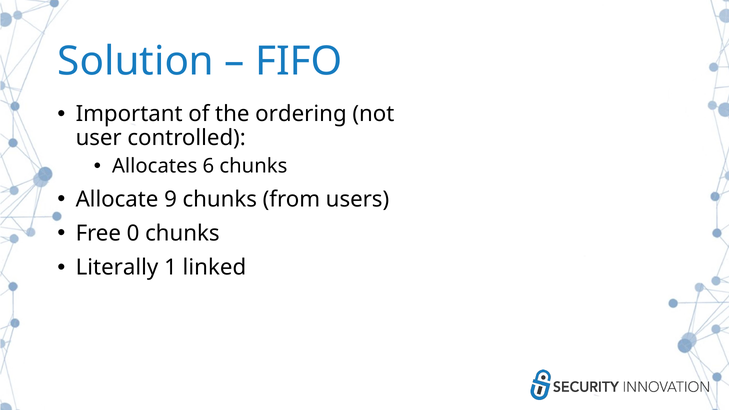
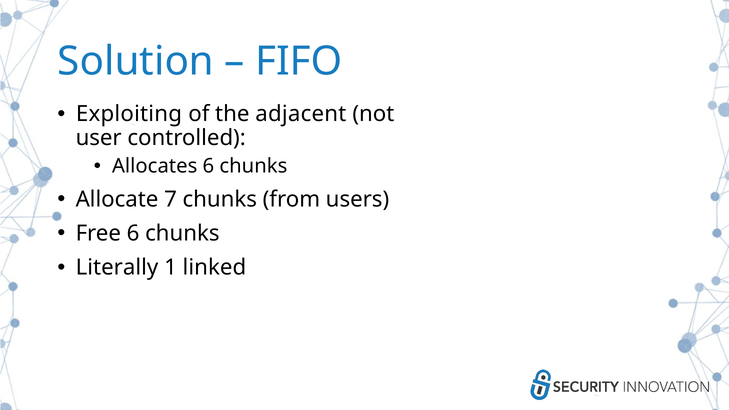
Important: Important -> Exploiting
ordering: ordering -> adjacent
9: 9 -> 7
Free 0: 0 -> 6
